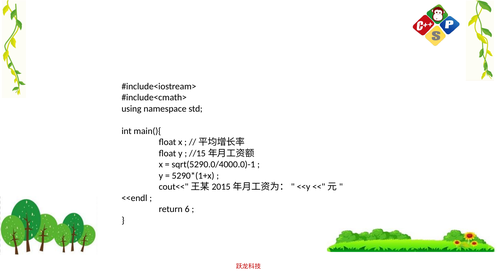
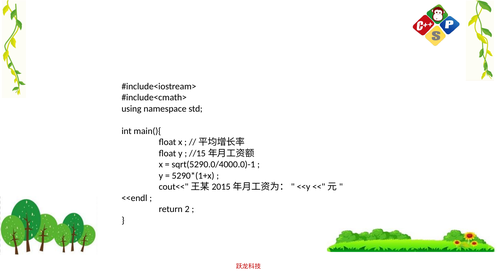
6: 6 -> 2
